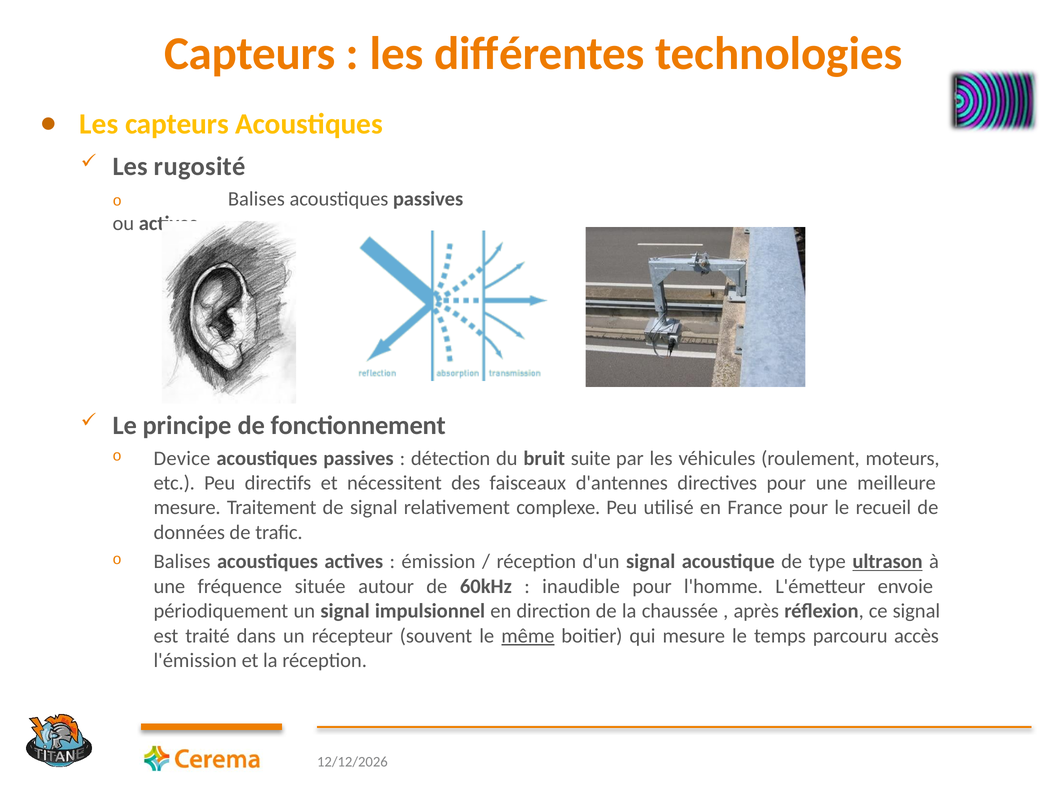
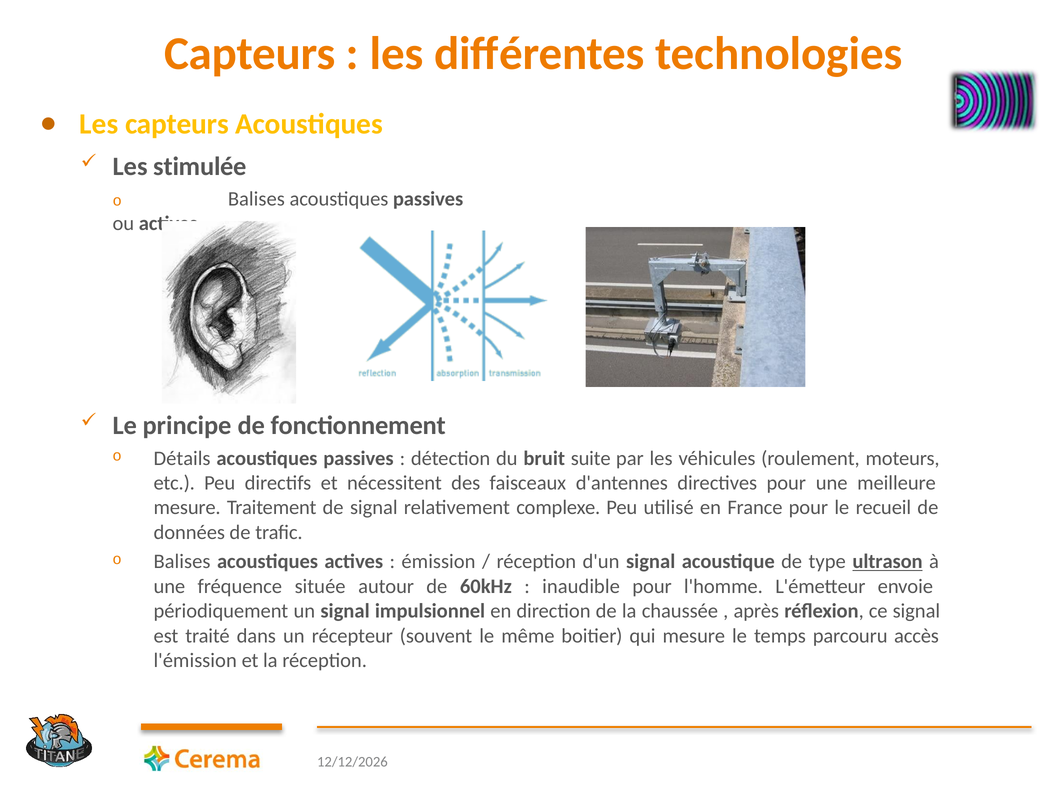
rugosité: rugosité -> stimulée
Device: Device -> Détails
même underline: present -> none
